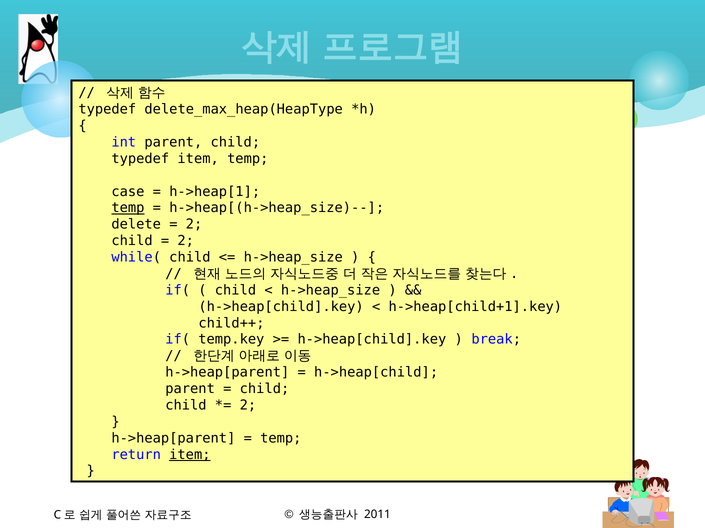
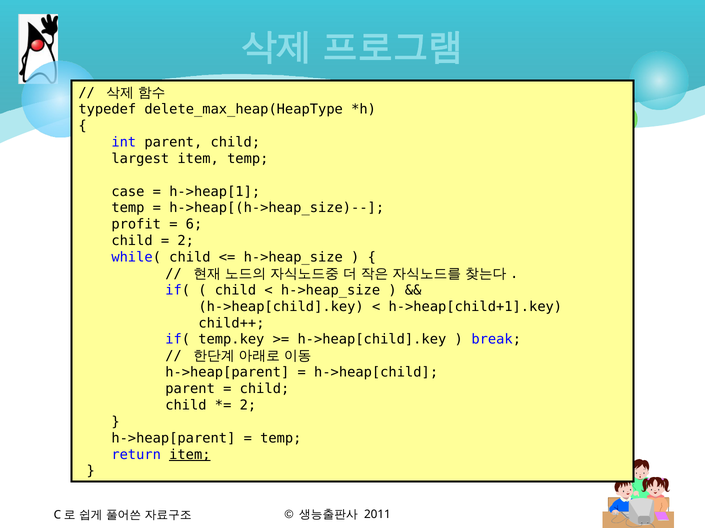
typedef at (140, 159): typedef -> largest
temp at (128, 208) underline: present -> none
delete: delete -> profit
2 at (194, 225): 2 -> 6
